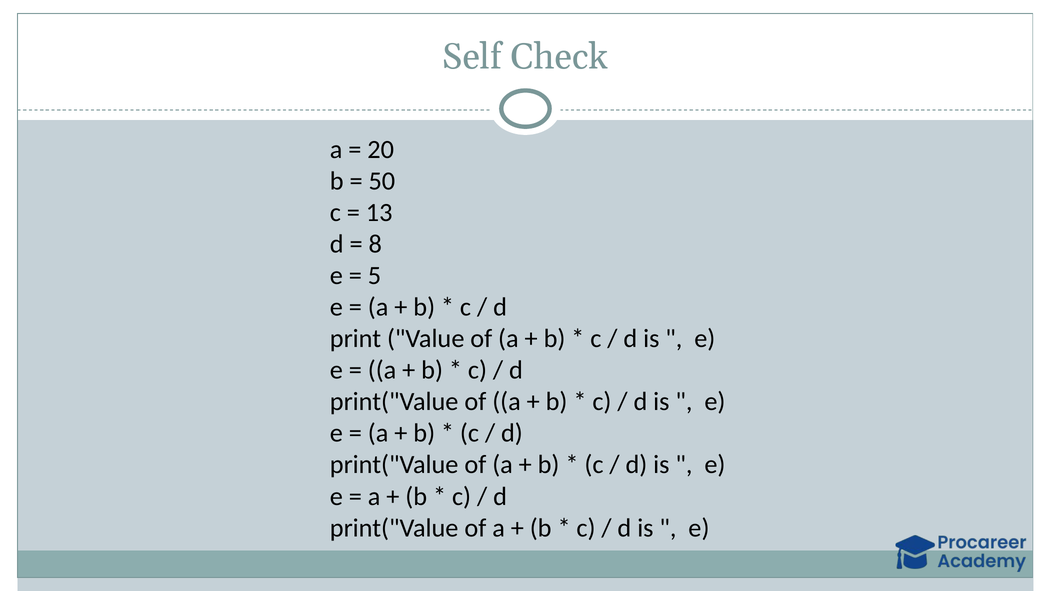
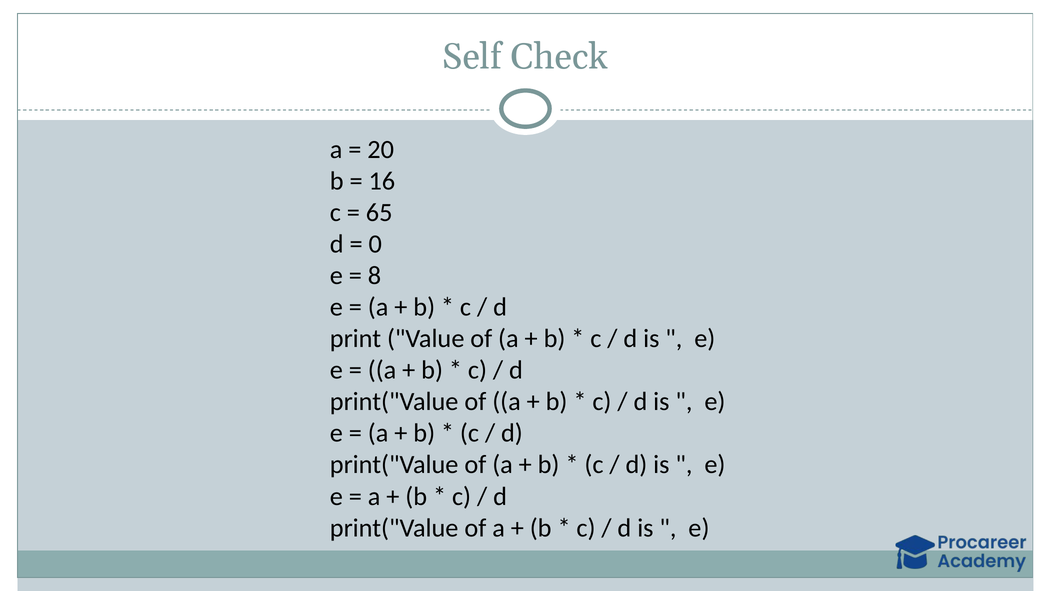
50: 50 -> 16
13: 13 -> 65
8: 8 -> 0
5: 5 -> 8
